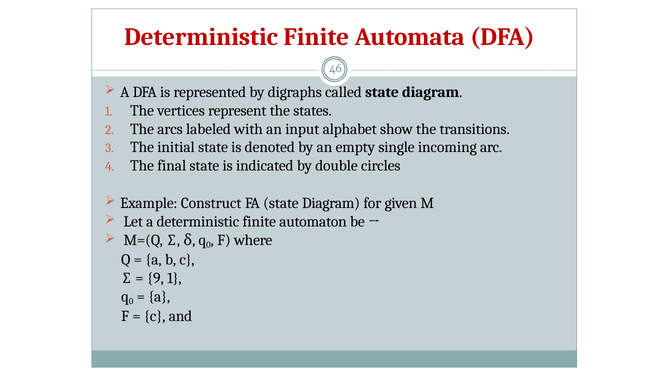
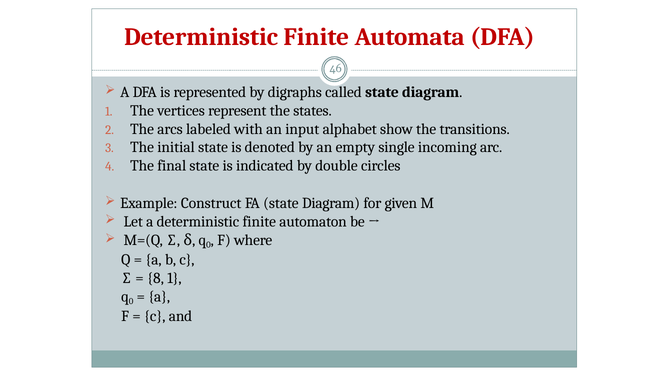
9: 9 -> 8
